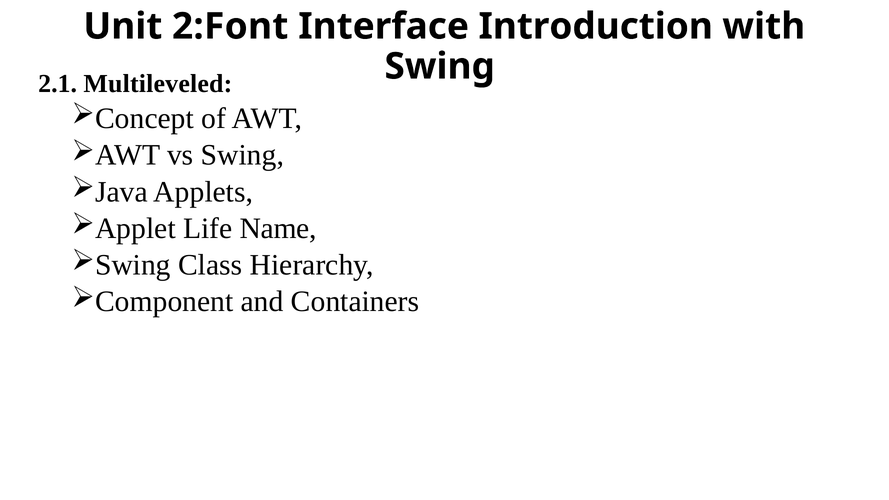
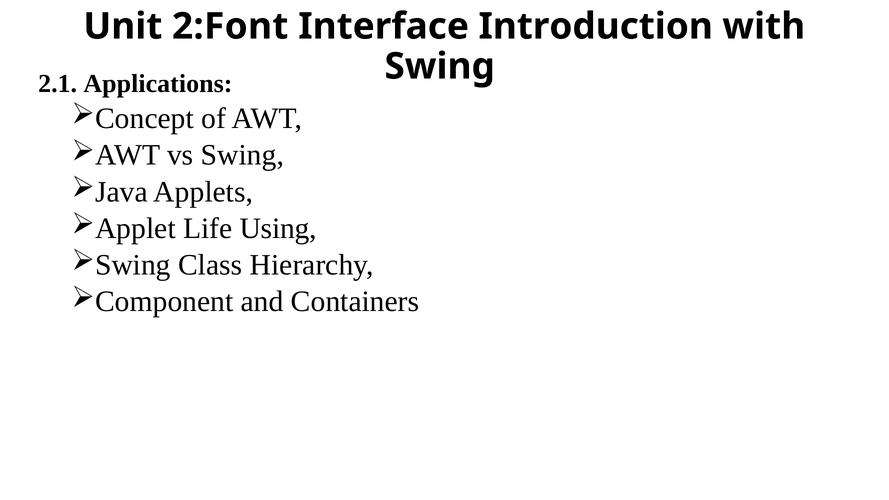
Multileveled: Multileveled -> Applications
Name: Name -> Using
